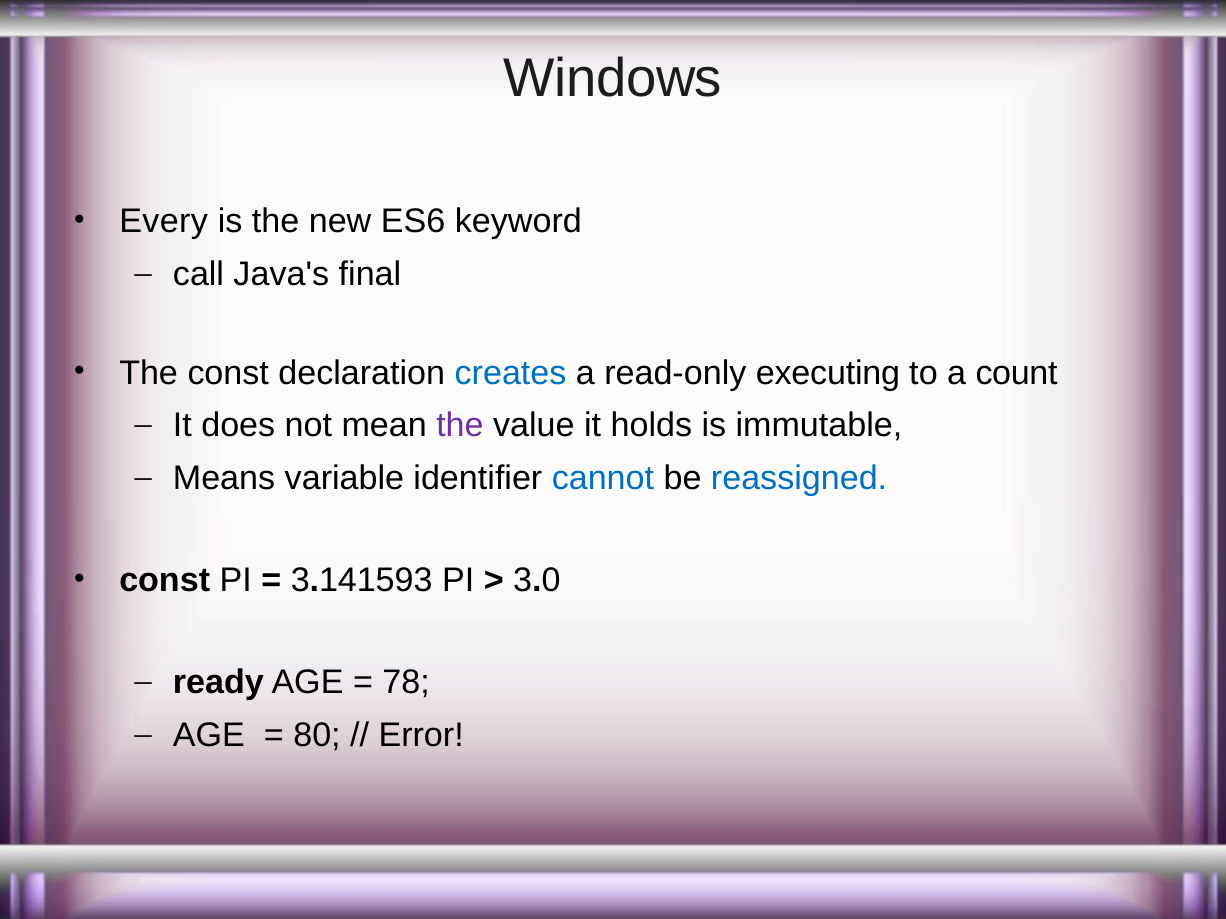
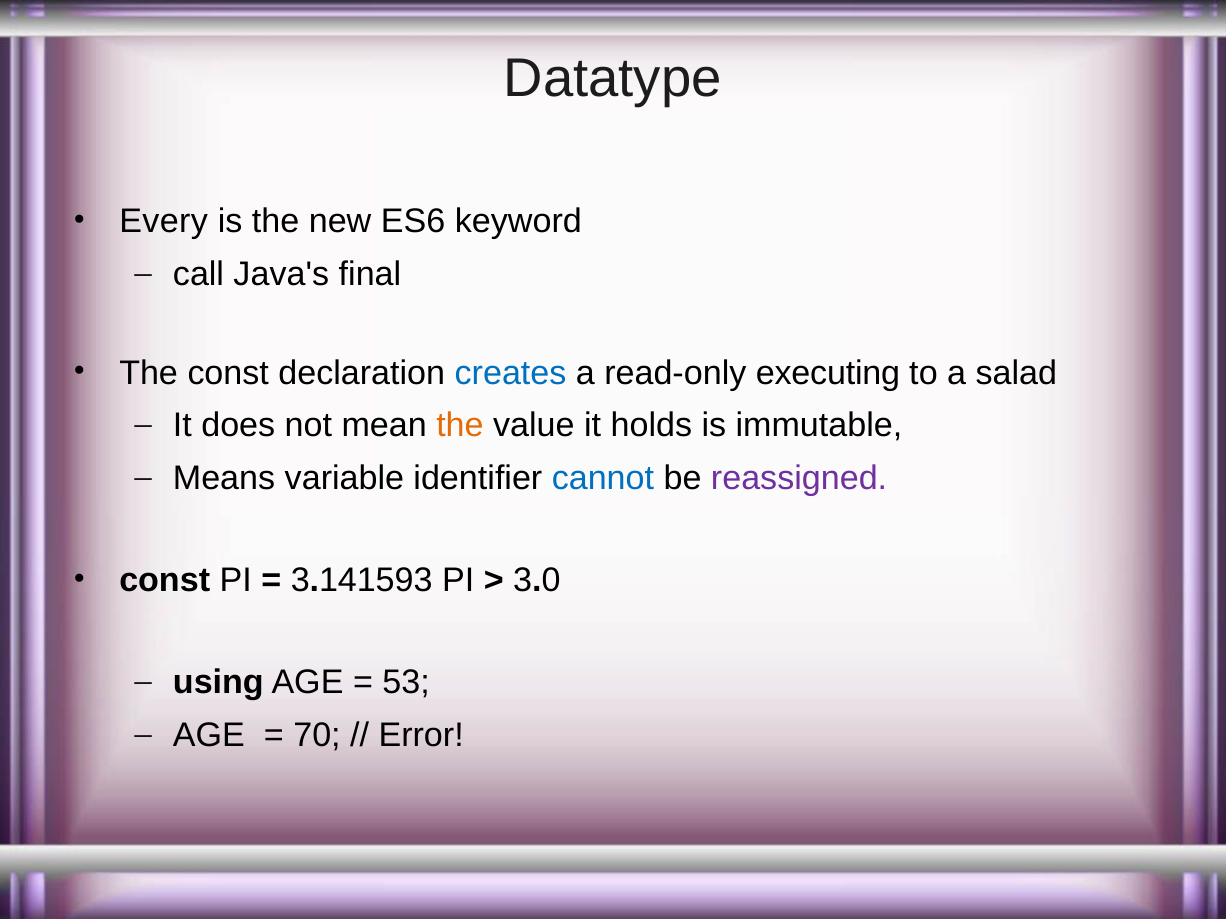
Windows: Windows -> Datatype
count: count -> salad
the at (460, 426) colour: purple -> orange
reassigned colour: blue -> purple
ready: ready -> using
78: 78 -> 53
80: 80 -> 70
